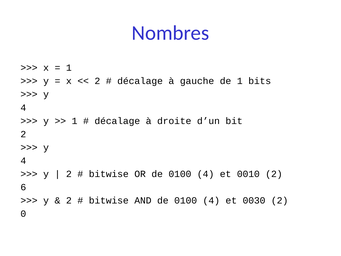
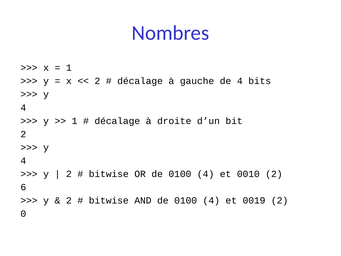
de 1: 1 -> 4
0030: 0030 -> 0019
